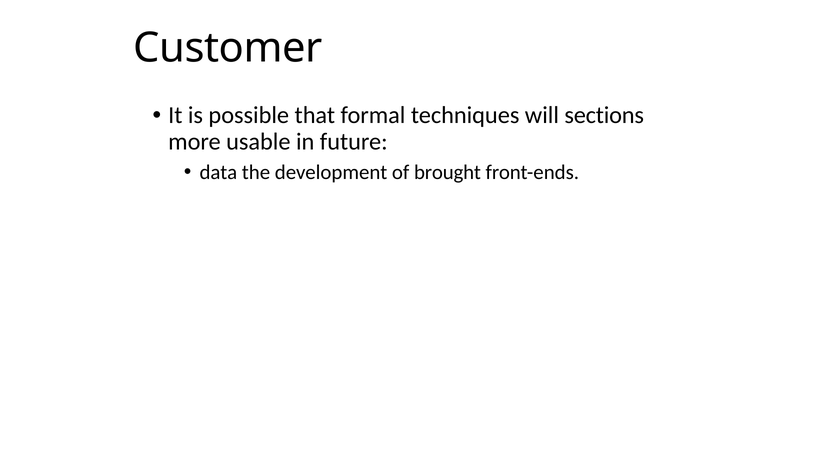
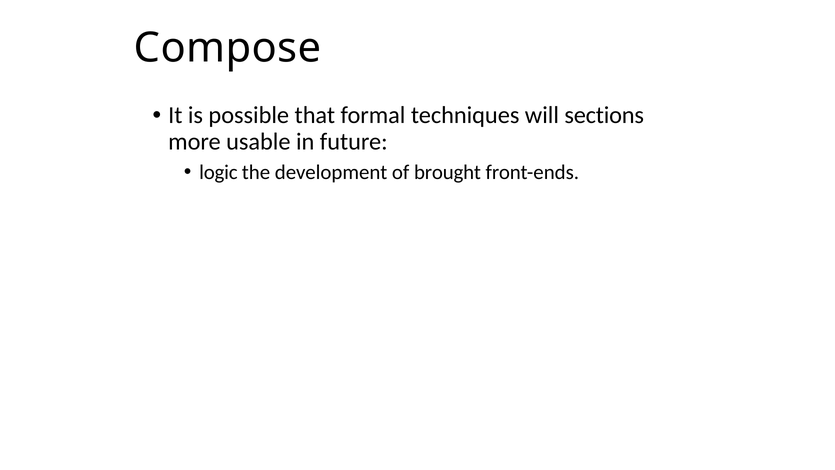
Customer: Customer -> Compose
data: data -> logic
